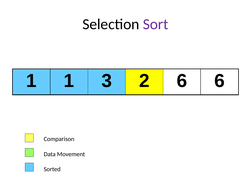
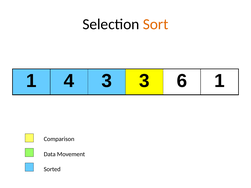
Sort colour: purple -> orange
1 1: 1 -> 4
3 2: 2 -> 3
6 6: 6 -> 1
